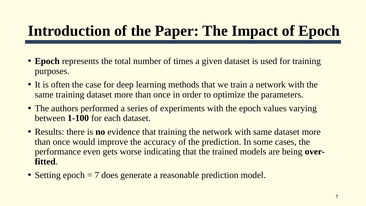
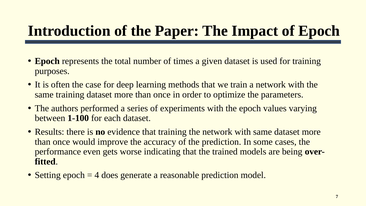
7 at (97, 175): 7 -> 4
